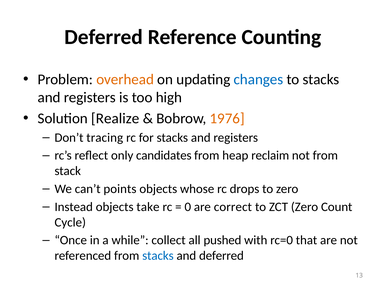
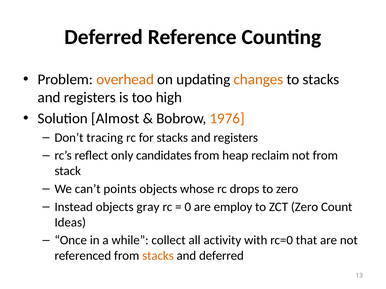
changes colour: blue -> orange
Realize: Realize -> Almost
take: take -> gray
correct: correct -> employ
Cycle: Cycle -> Ideas
pushed: pushed -> activity
stacks at (158, 256) colour: blue -> orange
